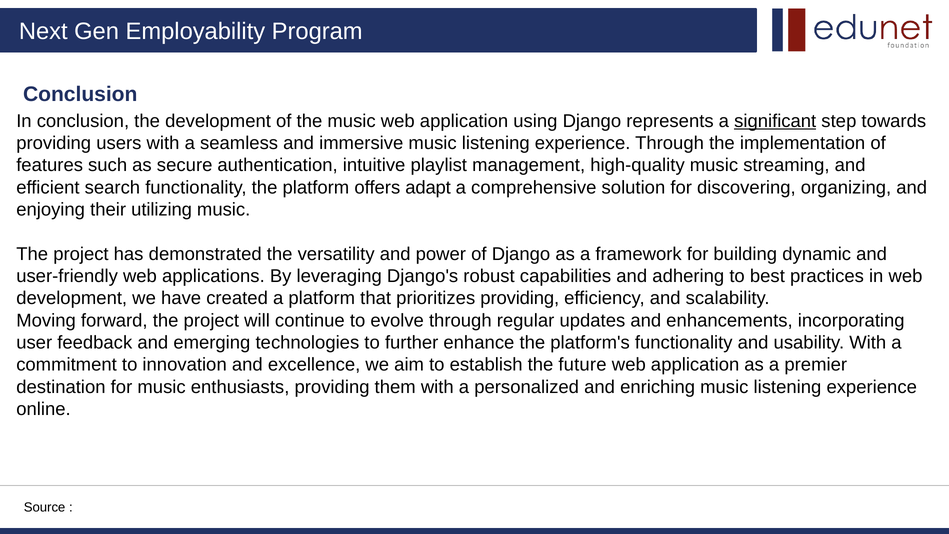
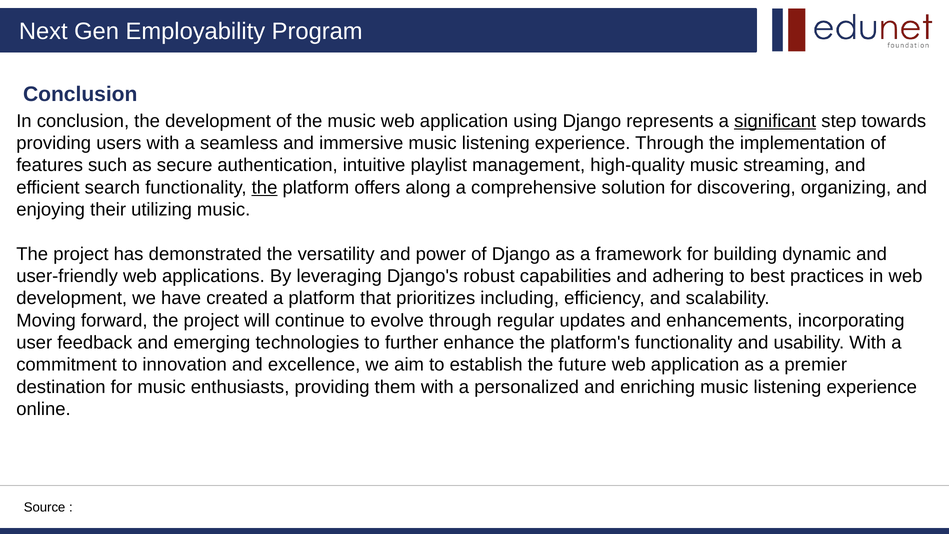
the at (265, 187) underline: none -> present
adapt: adapt -> along
prioritizes providing: providing -> including
